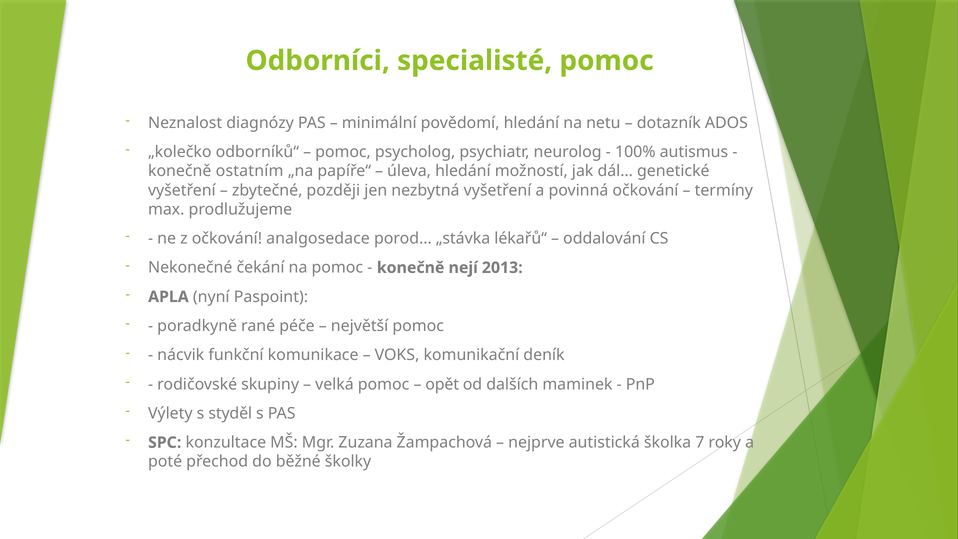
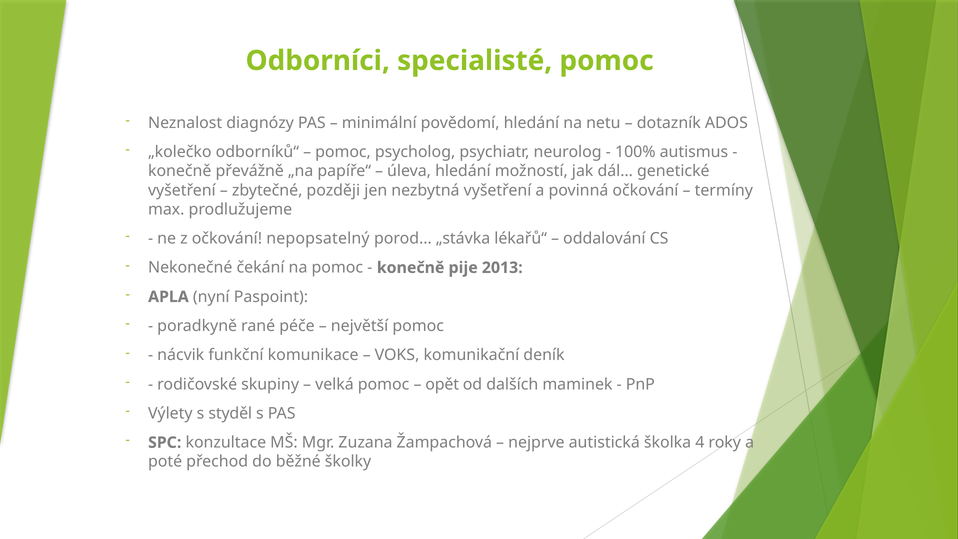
ostatním: ostatním -> převážně
analgosedace: analgosedace -> nepopsatelný
nejí: nejí -> pije
7: 7 -> 4
